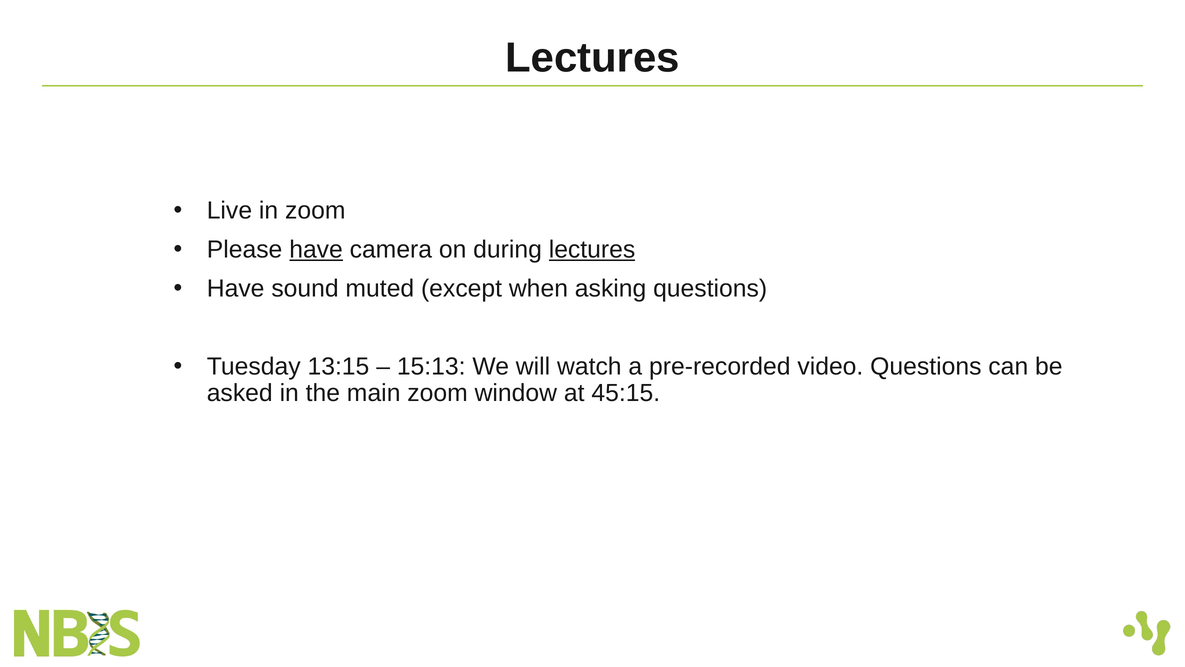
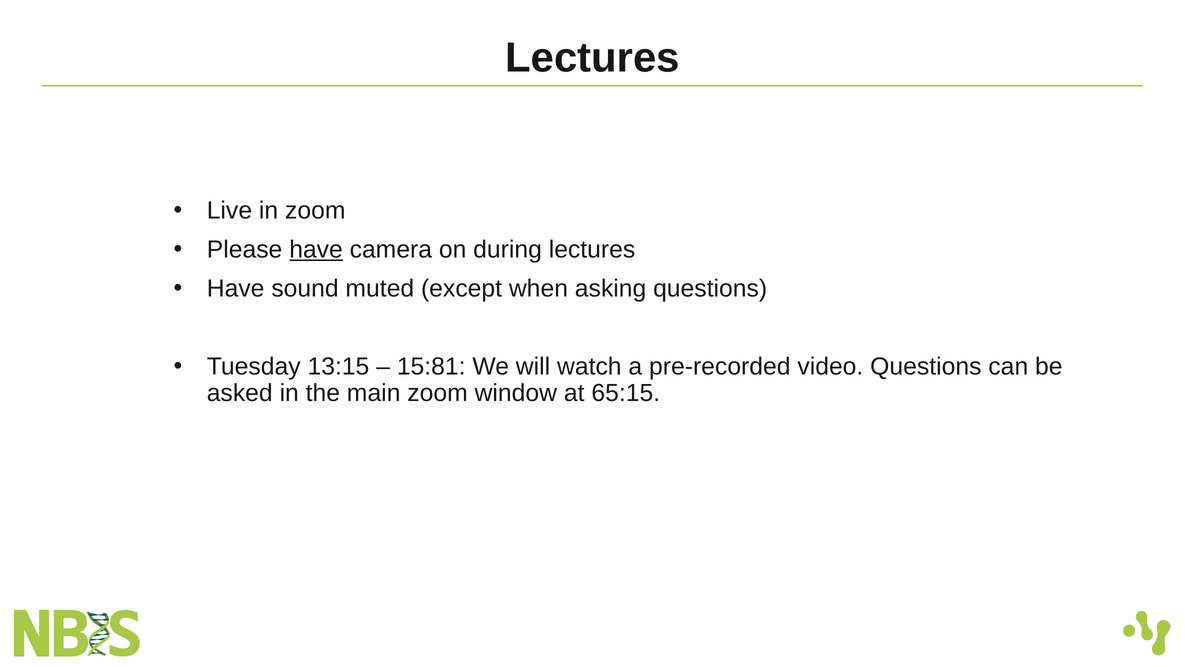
lectures at (592, 249) underline: present -> none
15:13: 15:13 -> 15:81
45:15: 45:15 -> 65:15
